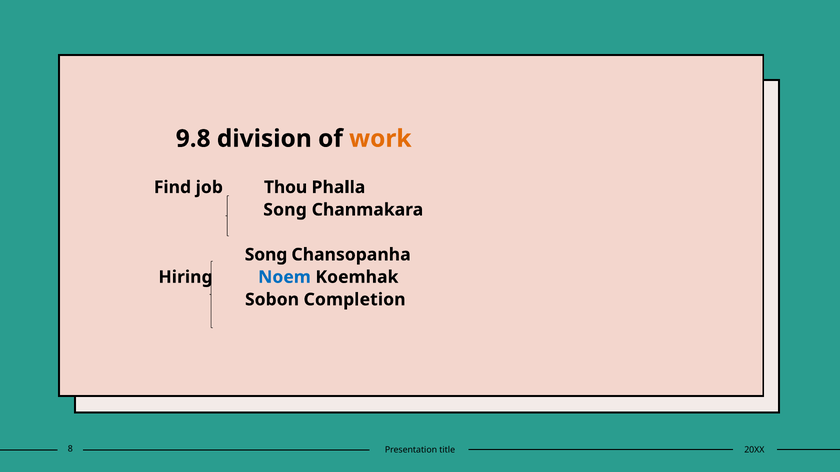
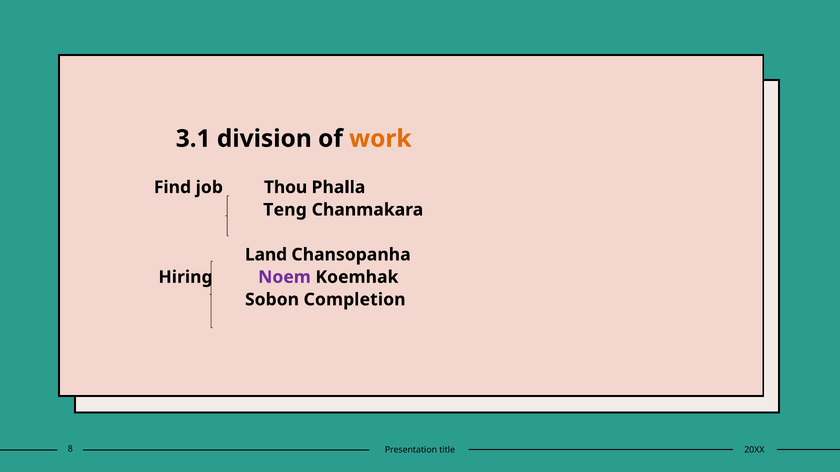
9.8: 9.8 -> 3.1
Song at (285, 210): Song -> Teng
Song at (266, 255): Song -> Land
Noem colour: blue -> purple
